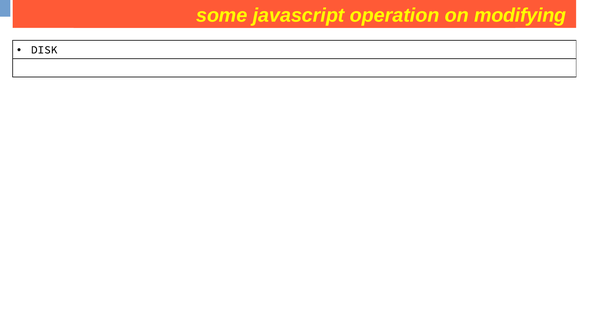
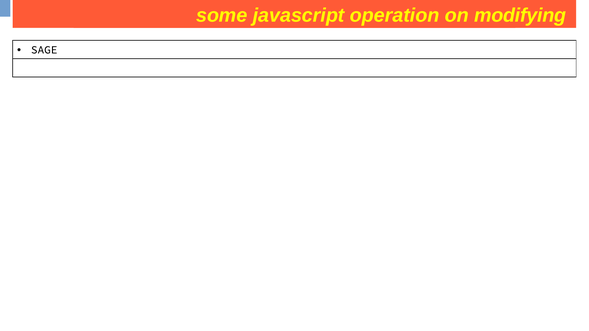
DISK: DISK -> SAGE
